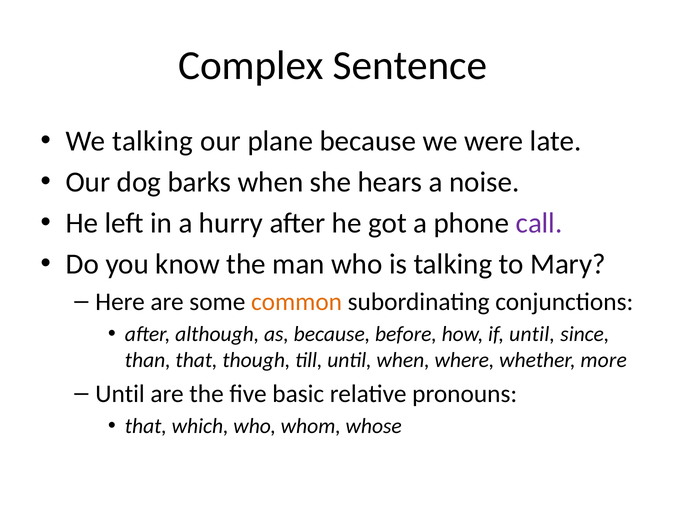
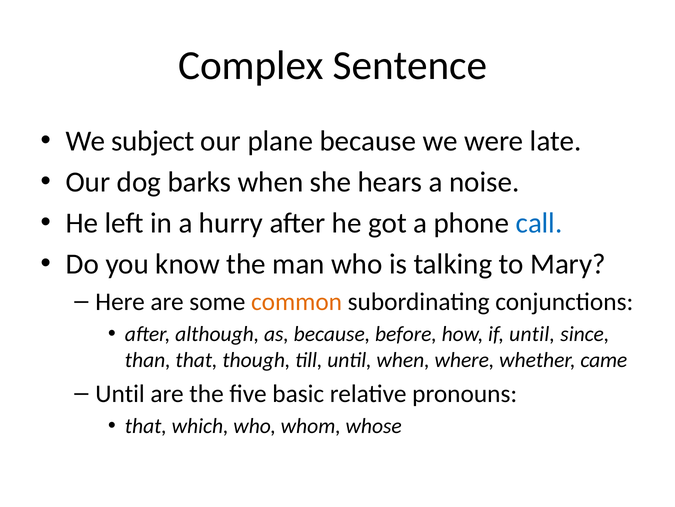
We talking: talking -> subject
call colour: purple -> blue
more: more -> came
